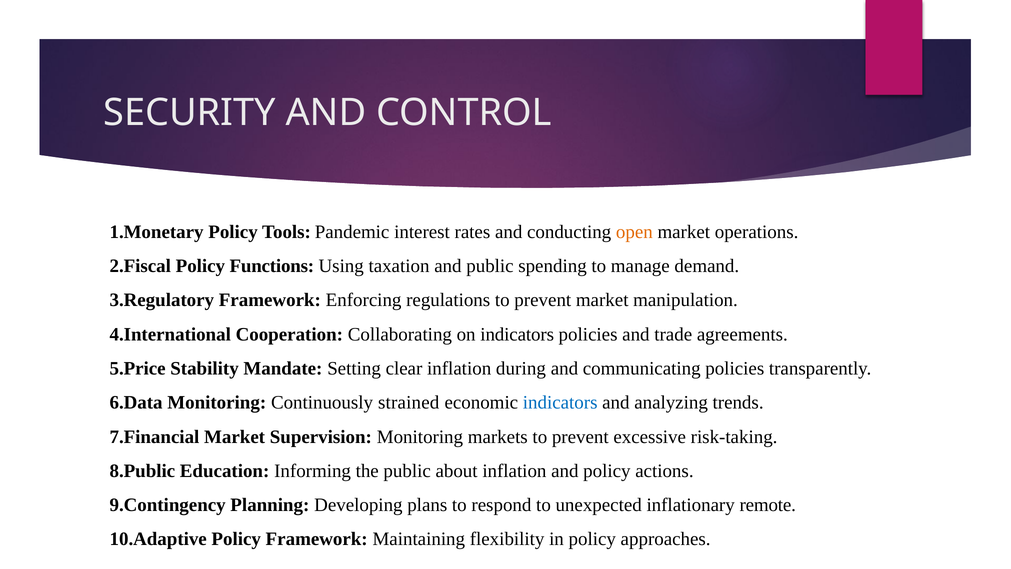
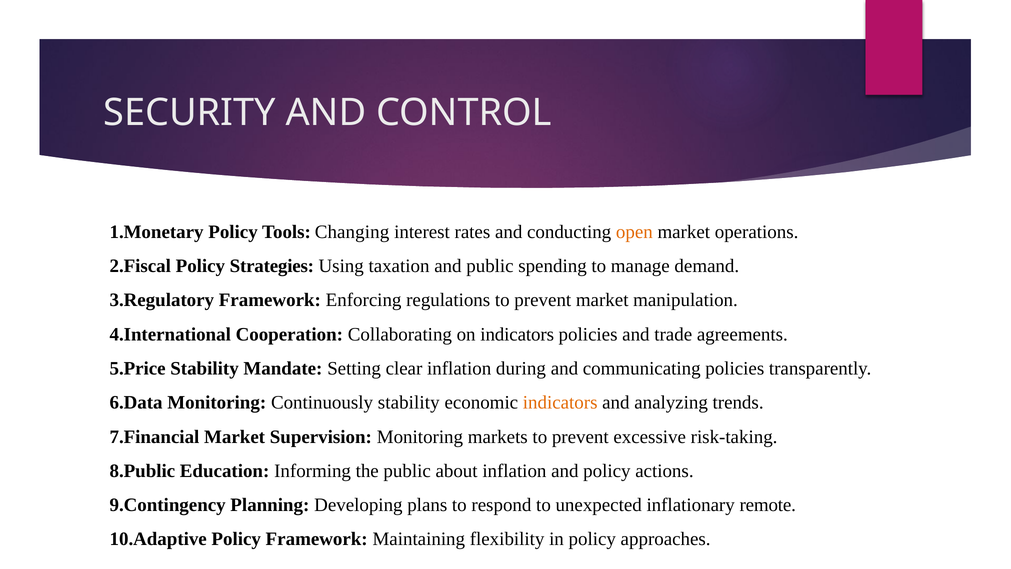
Pandemic: Pandemic -> Changing
Functions: Functions -> Strategies
Continuously strained: strained -> stability
indicators at (560, 402) colour: blue -> orange
